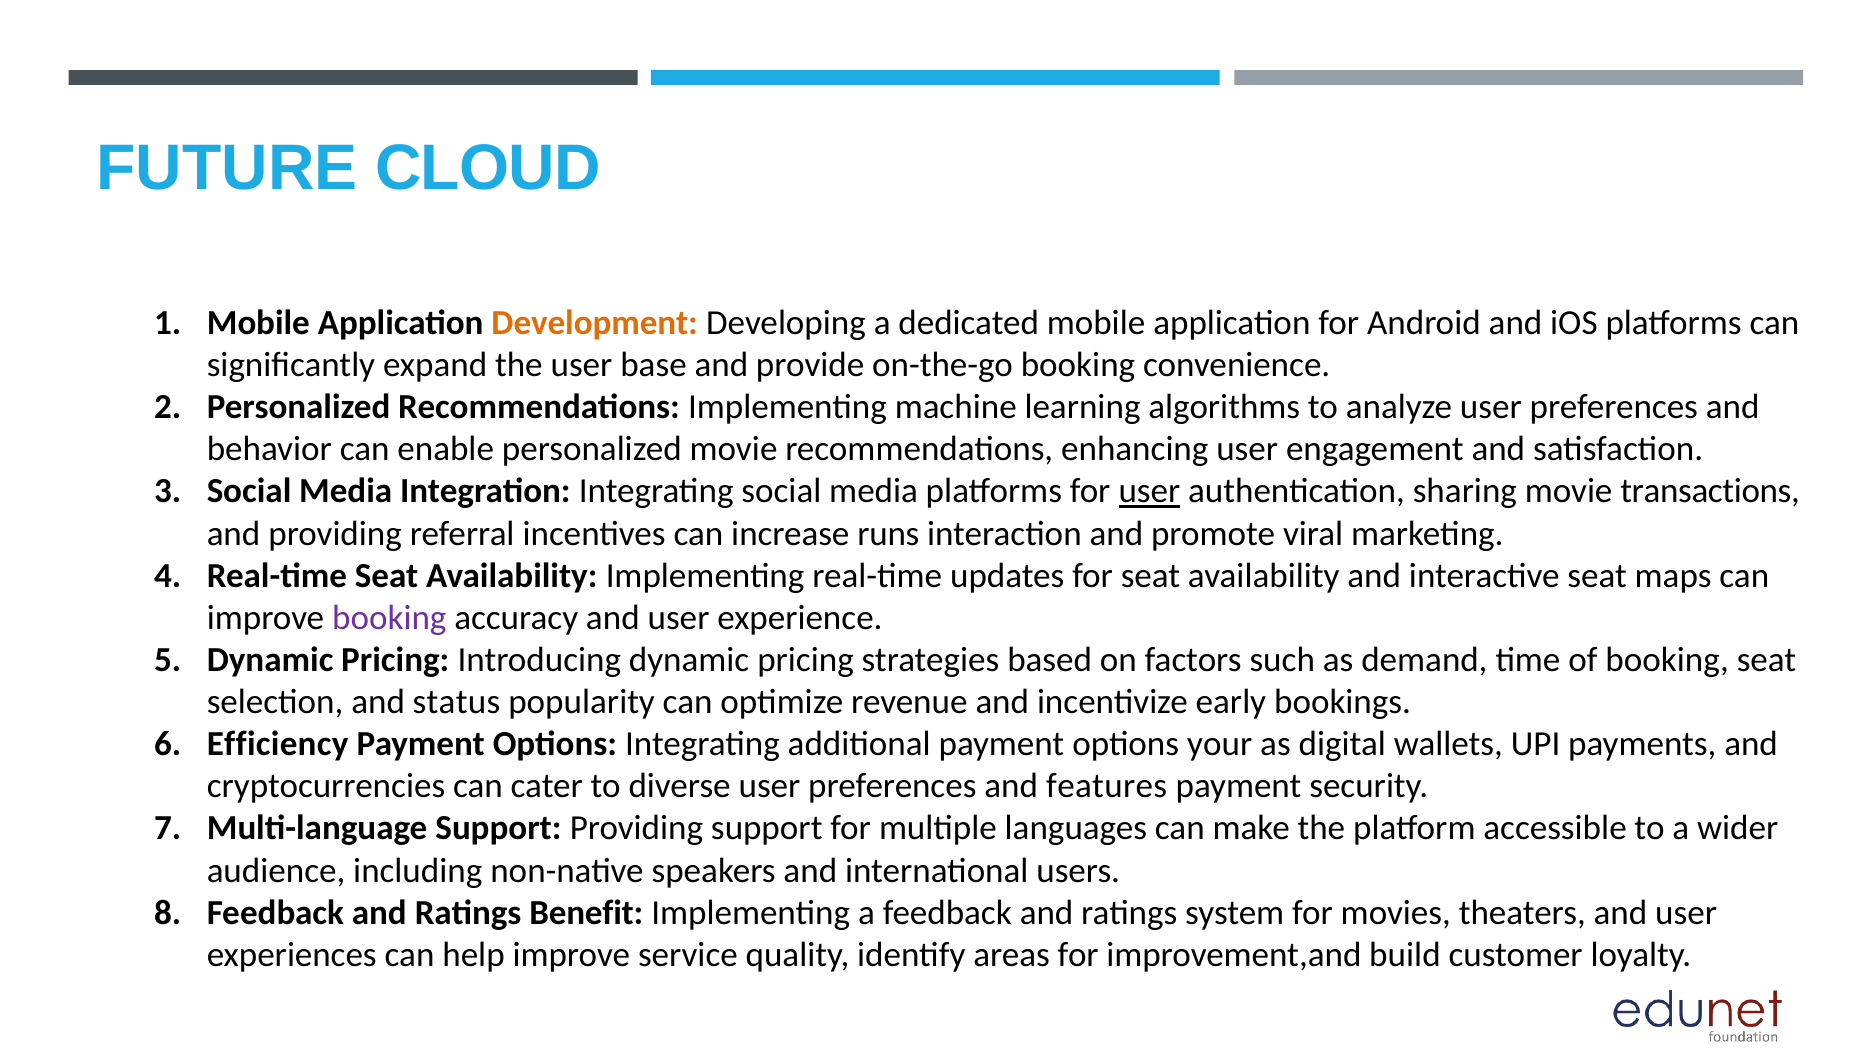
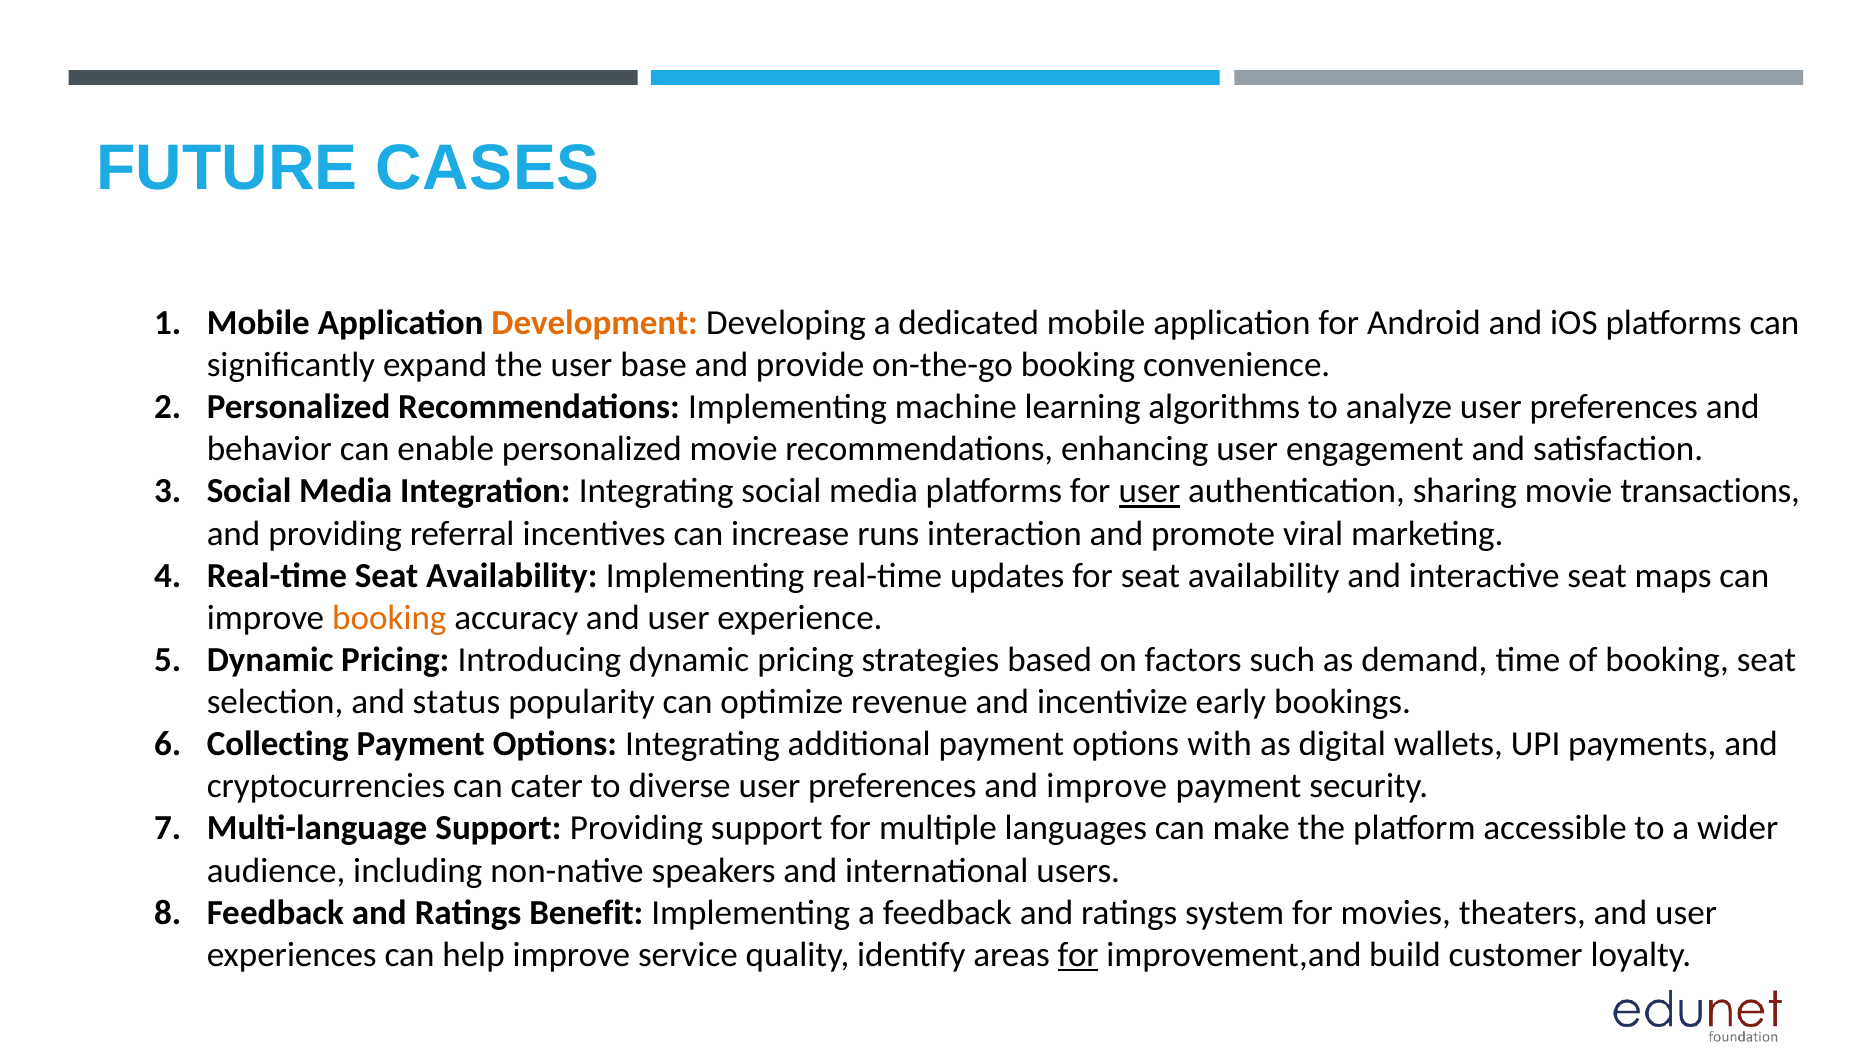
CLOUD: CLOUD -> CASES
booking at (389, 618) colour: purple -> orange
Efficiency: Efficiency -> Collecting
your: your -> with
and features: features -> improve
for at (1078, 955) underline: none -> present
